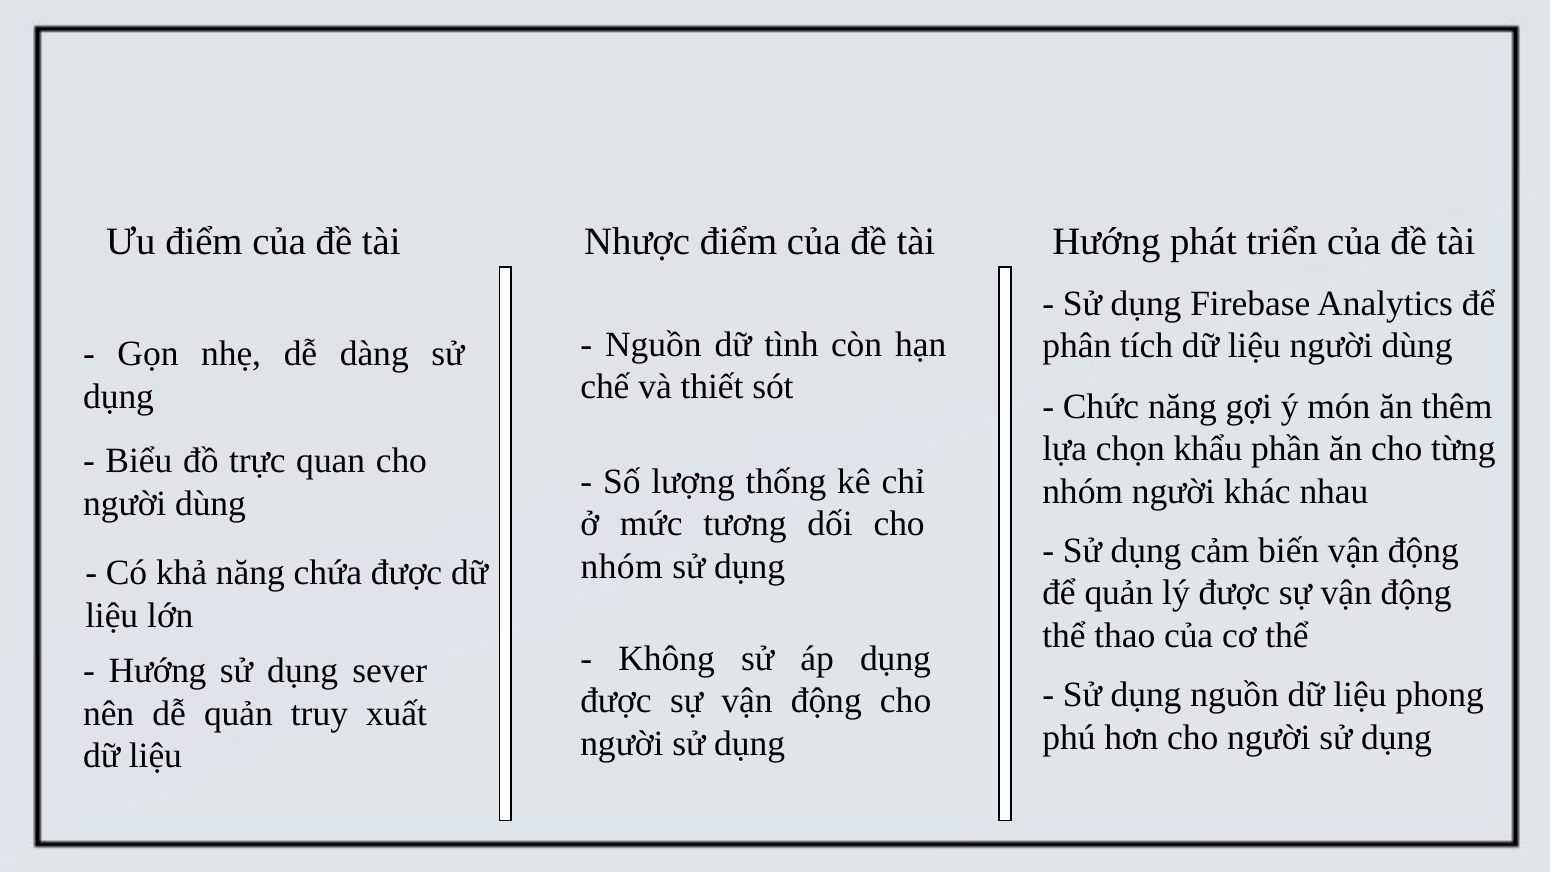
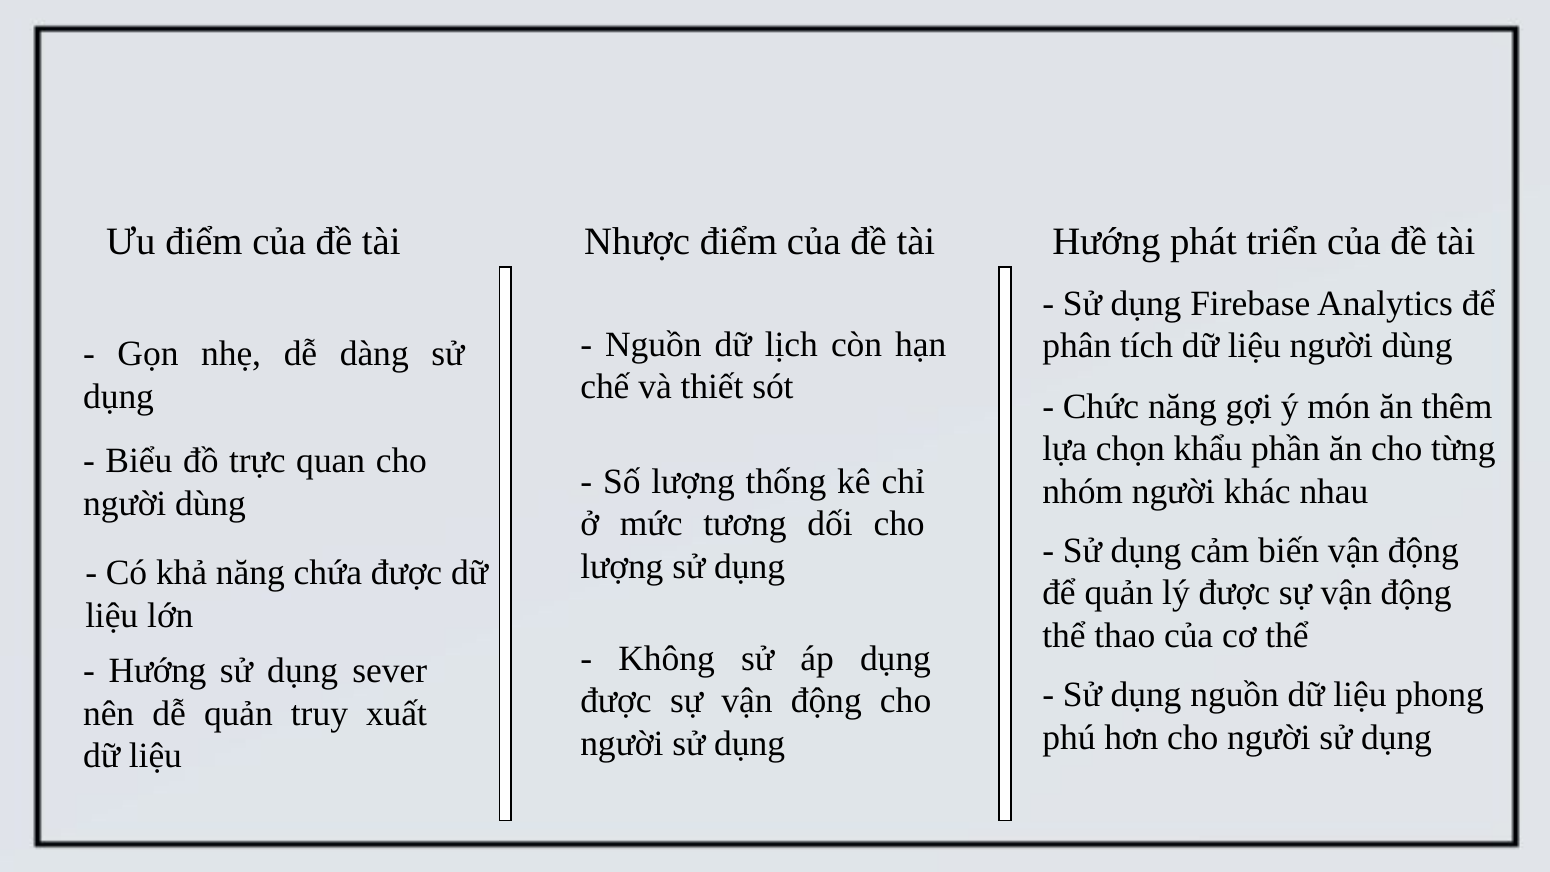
tình: tình -> lịch
nhóm at (622, 567): nhóm -> lượng
